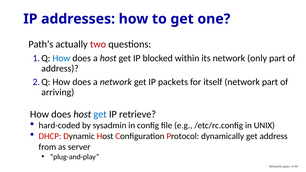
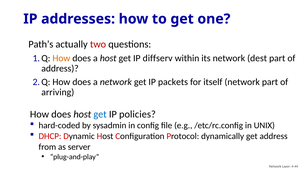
How at (61, 58) colour: blue -> orange
blocked: blocked -> diffserv
only: only -> dest
retrieve: retrieve -> policies
